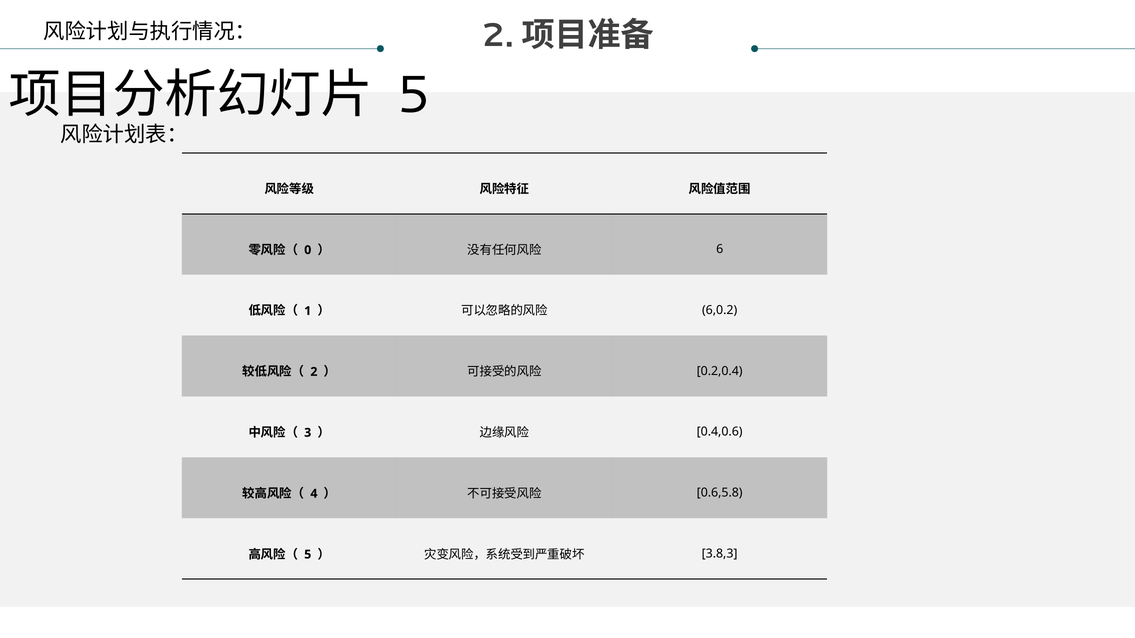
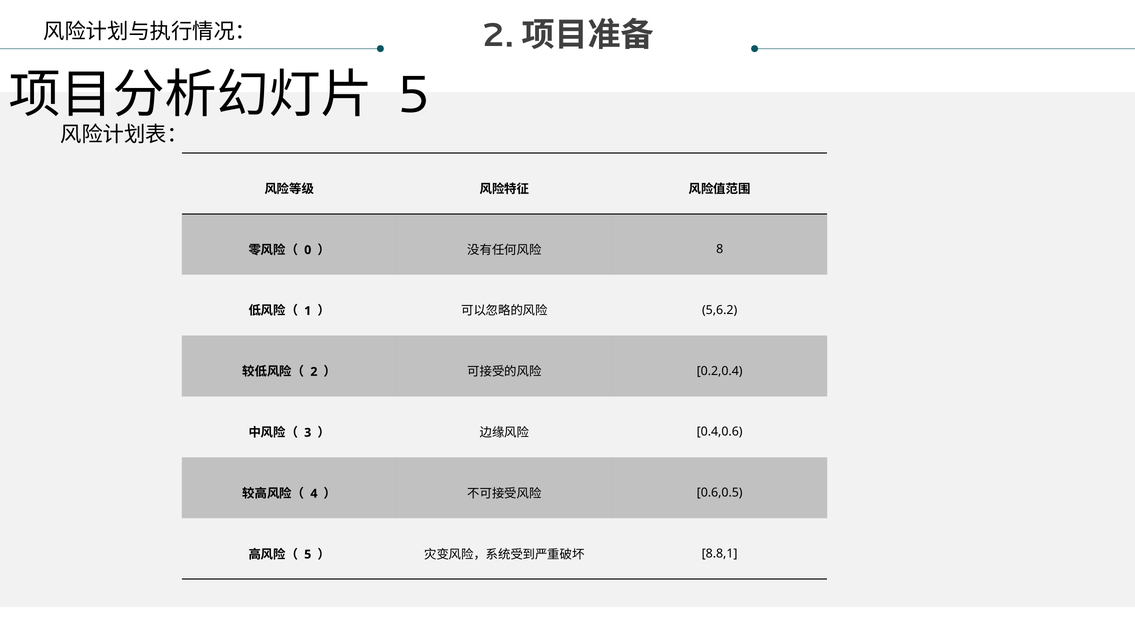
6: 6 -> 8
6,0.2: 6,0.2 -> 5,6.2
0.6,5.8: 0.6,5.8 -> 0.6,0.5
3.8,3: 3.8,3 -> 8.8,1
